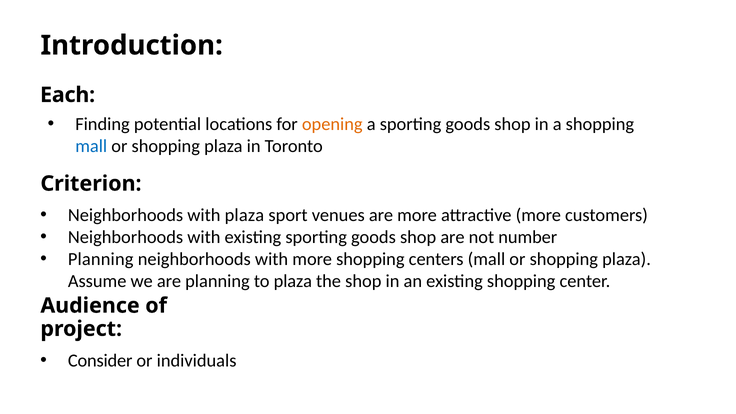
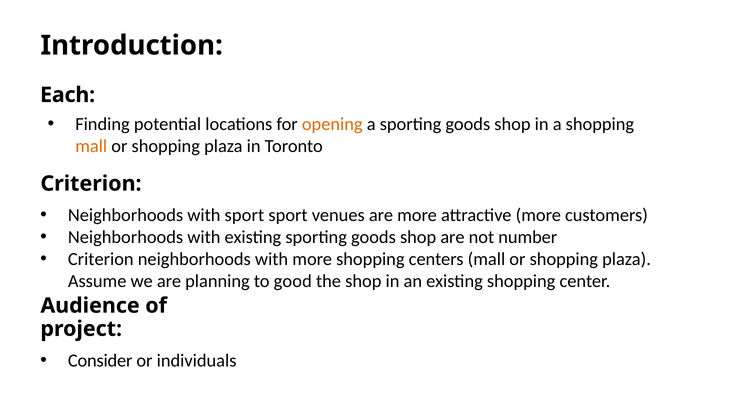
mall at (91, 146) colour: blue -> orange
with plaza: plaza -> sport
Planning at (101, 259): Planning -> Criterion
to plaza: plaza -> good
